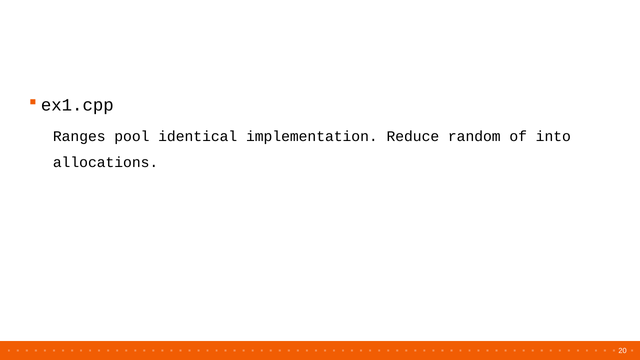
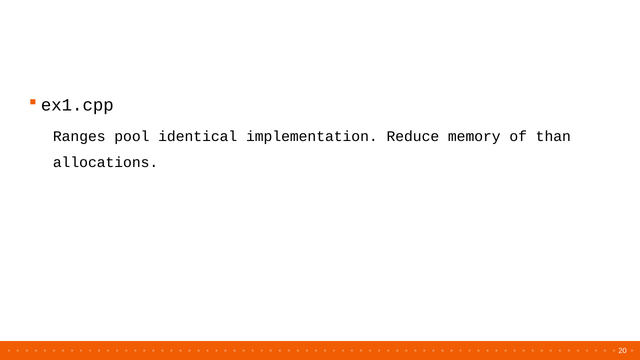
random: random -> memory
into: into -> than
